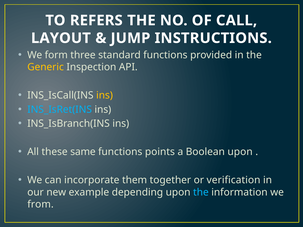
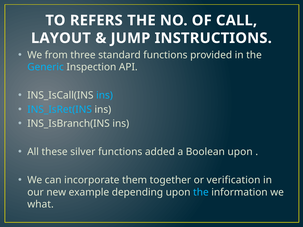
form: form -> from
Generic colour: yellow -> light blue
ins at (105, 95) colour: yellow -> light blue
same: same -> silver
points: points -> added
from: from -> what
